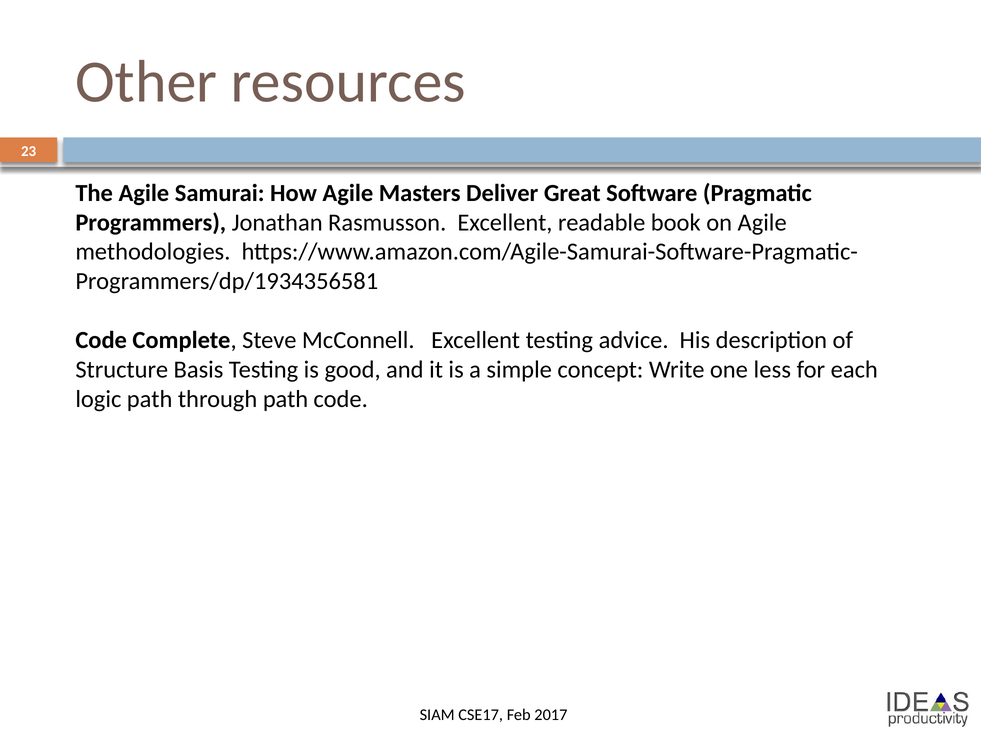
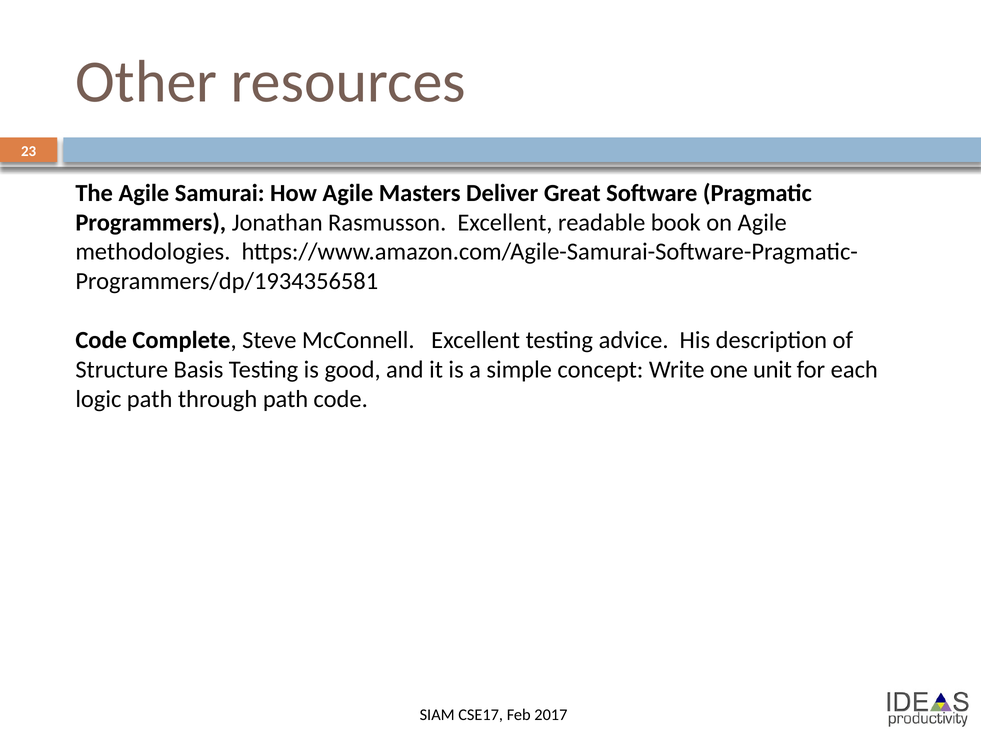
less: less -> unit
